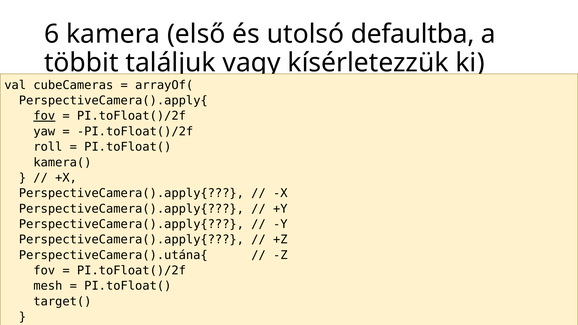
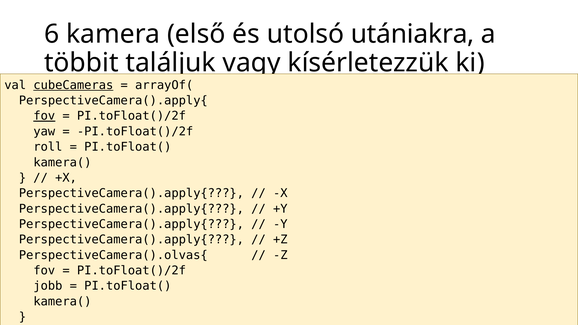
defaultba: defaultba -> utániakra
cubeCameras underline: none -> present
PerspectiveCamera().utána{: PerspectiveCamera().utána{ -> PerspectiveCamera().olvas{
mesh: mesh -> jobb
target( at (62, 302): target( -> kamera(
